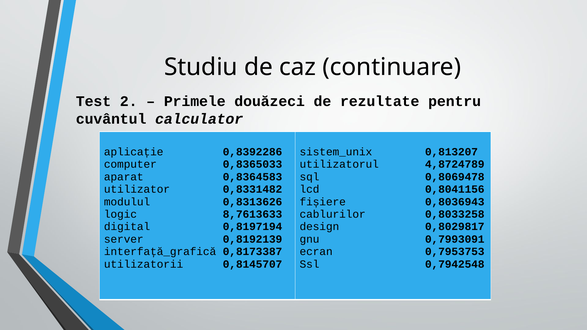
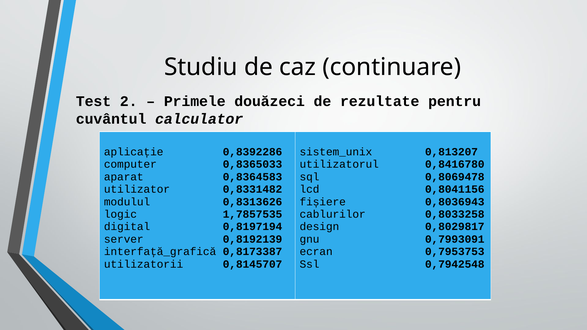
4,8724789: 4,8724789 -> 0,8416780
8,7613633: 8,7613633 -> 1,7857535
